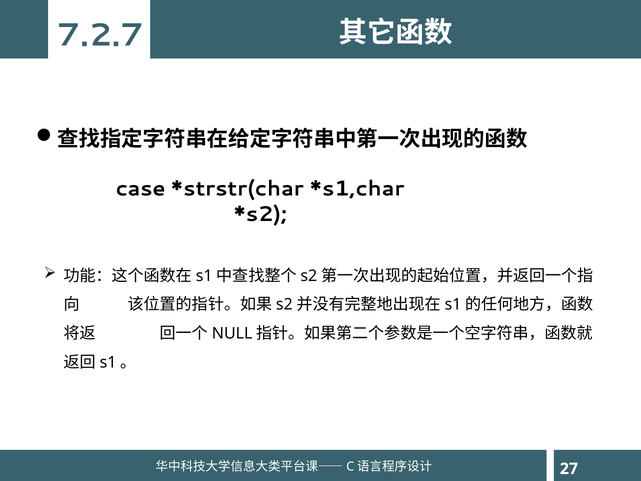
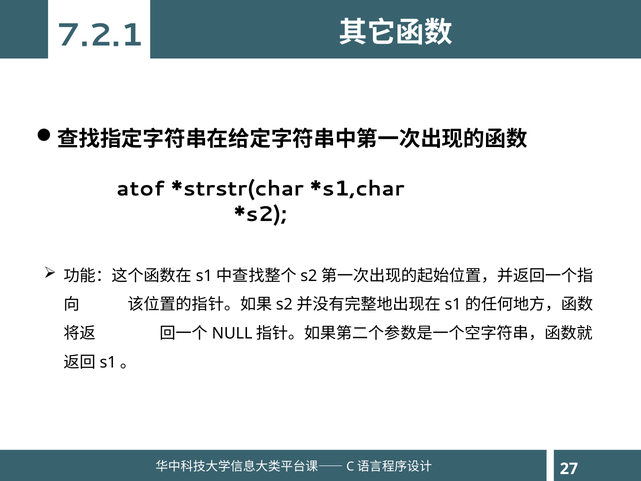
7.2.7: 7.2.7 -> 7.2.1
case: case -> atof
